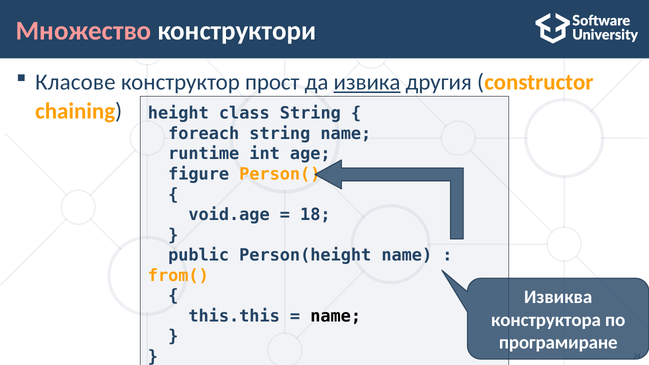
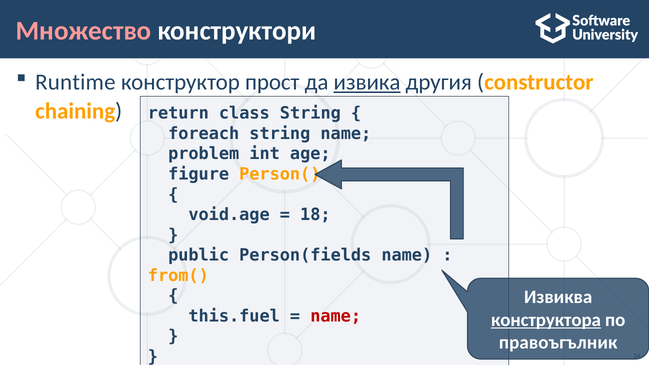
Класове: Класове -> Runtime
height: height -> return
runtime: runtime -> problem
Person(height: Person(height -> Person(fields
this.this: this.this -> this.fuel
name at (336, 316) colour: black -> red
конструктора underline: none -> present
програмиране: програмиране -> правоъгълник
